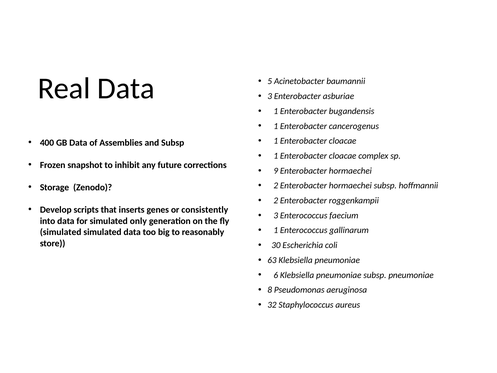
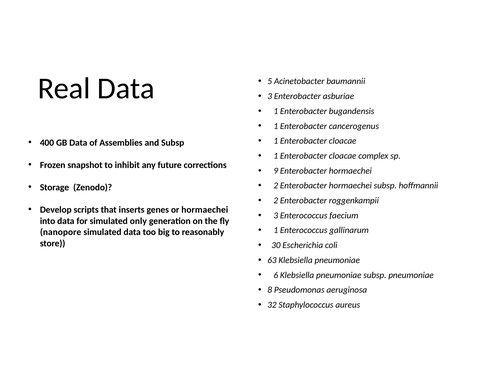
or consistently: consistently -> hormaechei
simulated at (61, 232): simulated -> nanopore
